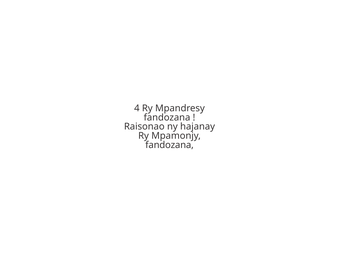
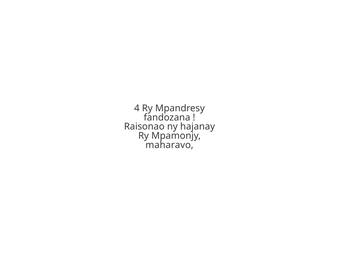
fandozana at (170, 145): fandozana -> maharavo
